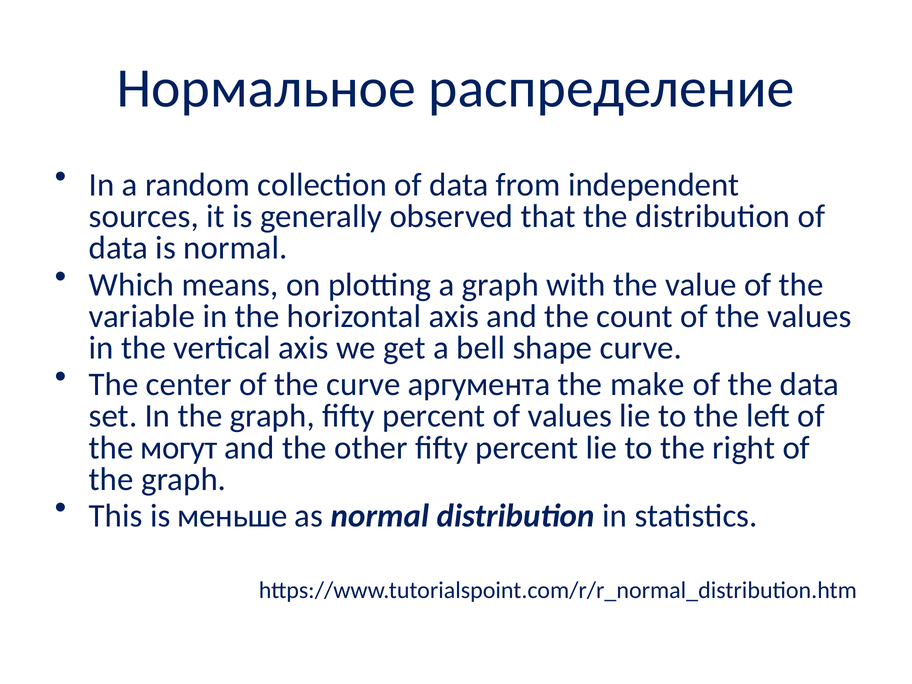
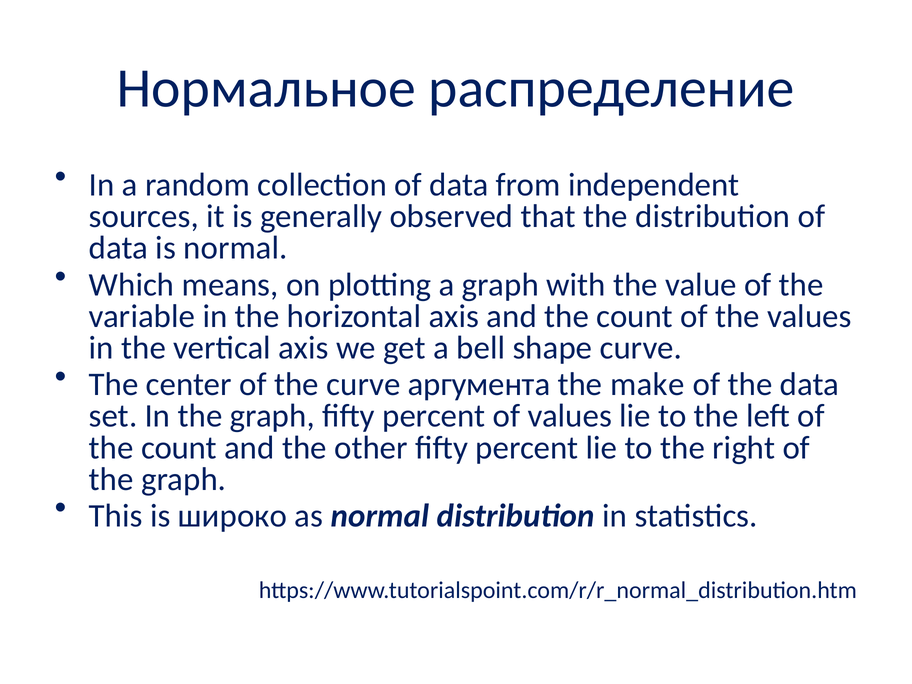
могут at (179, 448): могут -> count
меньше: меньше -> широко
